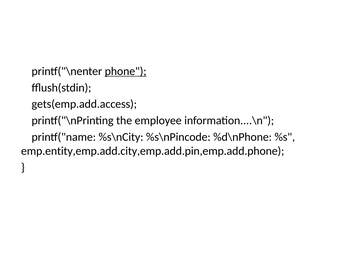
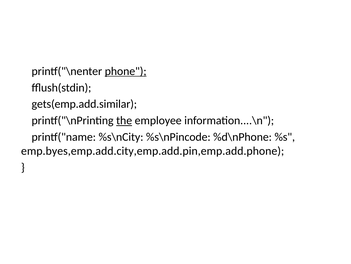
gets(emp.add.access: gets(emp.add.access -> gets(emp.add.similar
the underline: none -> present
emp.entity,emp.add.city,emp.add.pin,emp.add.phone: emp.entity,emp.add.city,emp.add.pin,emp.add.phone -> emp.byes,emp.add.city,emp.add.pin,emp.add.phone
